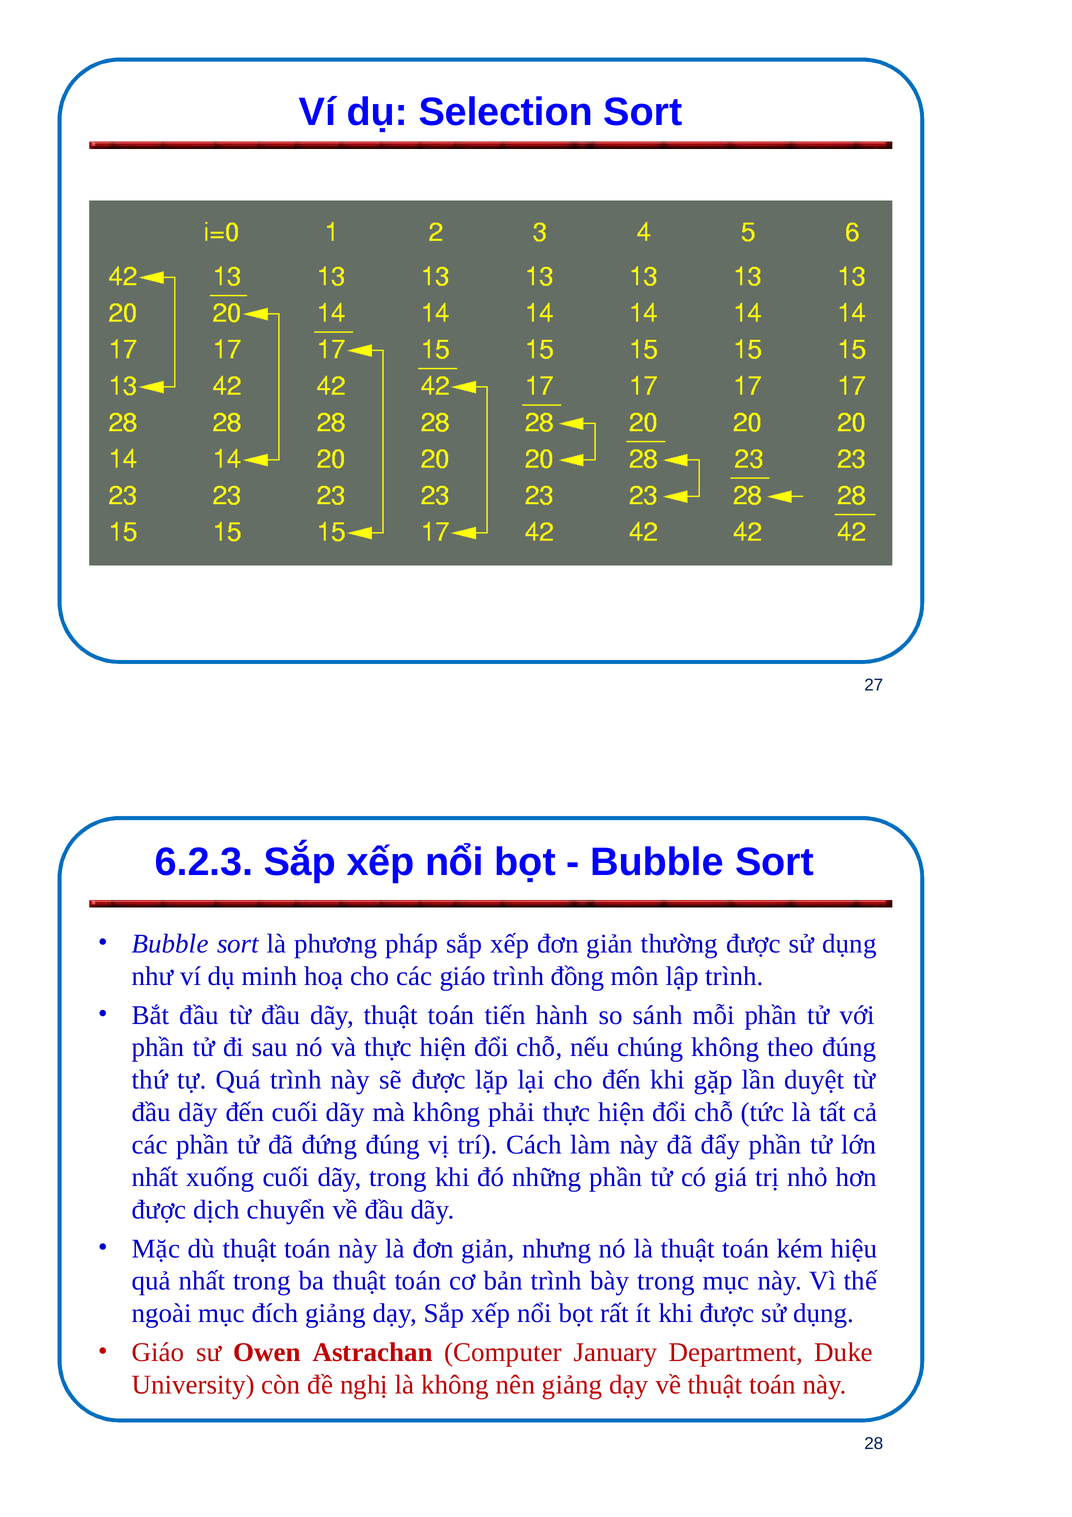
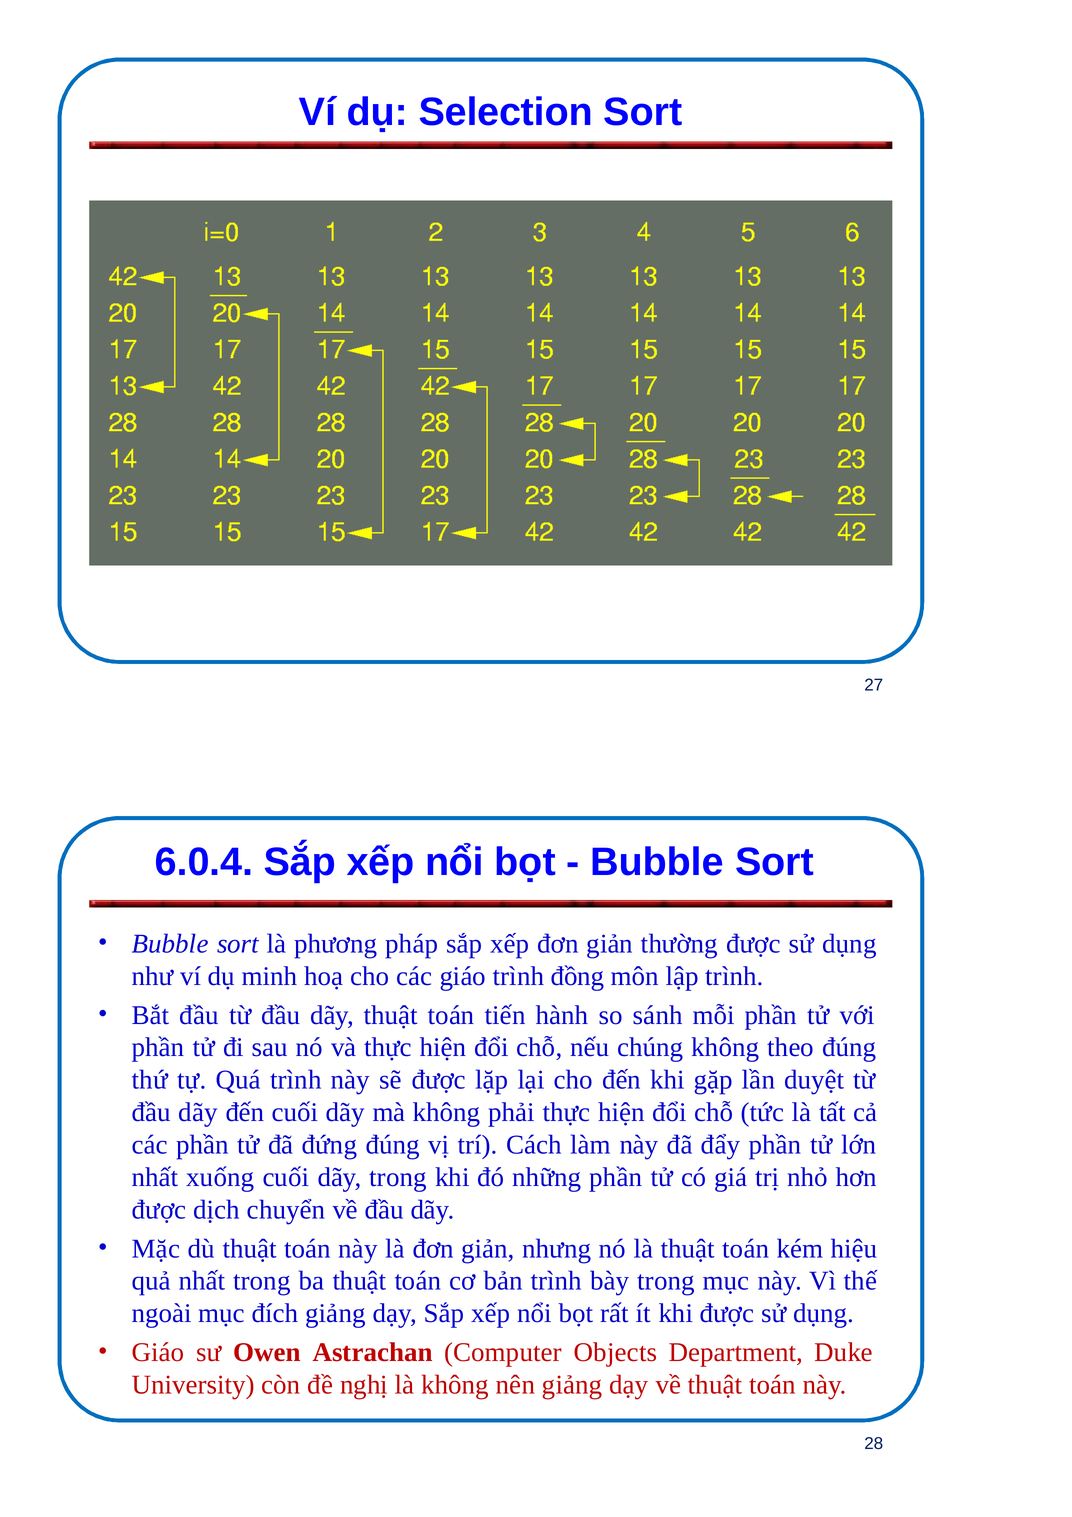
6.2.3: 6.2.3 -> 6.0.4
January: January -> Objects
